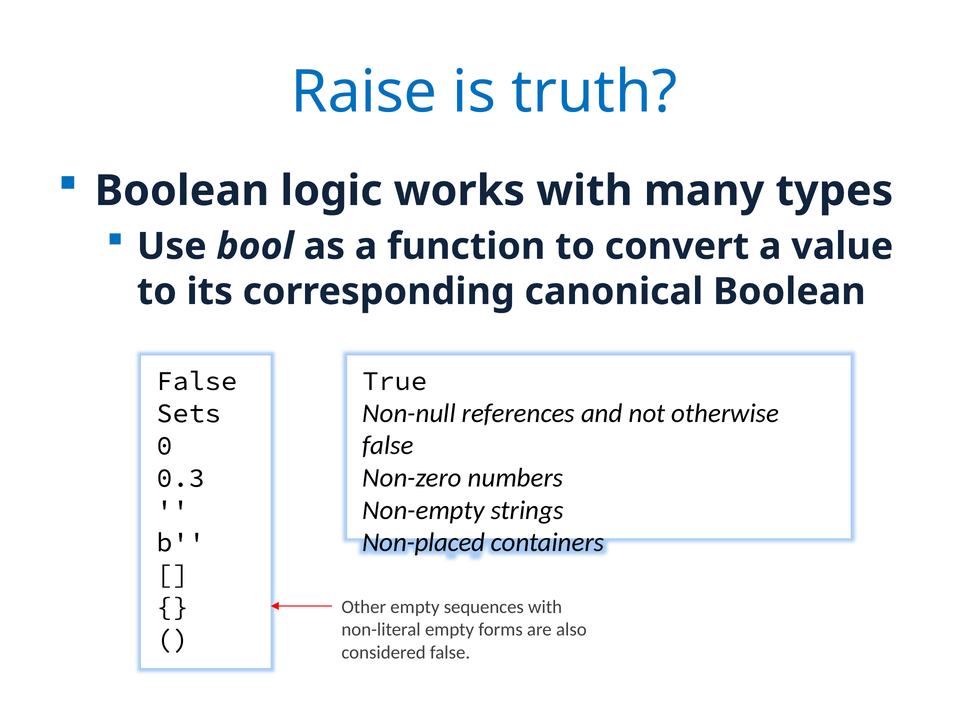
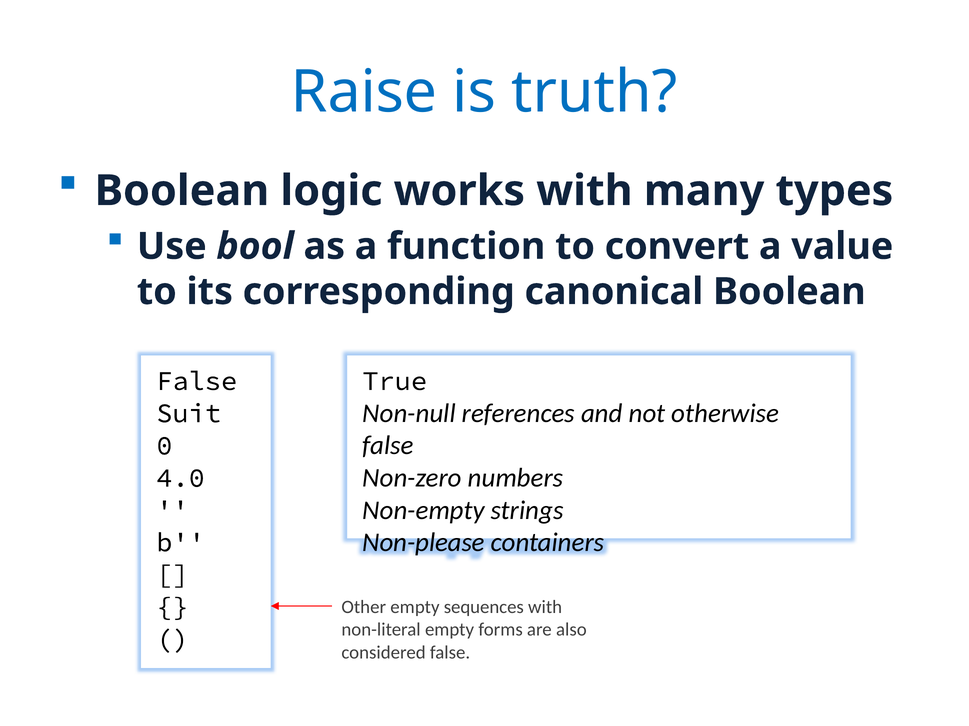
Sets: Sets -> Suit
0.3: 0.3 -> 4.0
Non-placed: Non-placed -> Non-please
